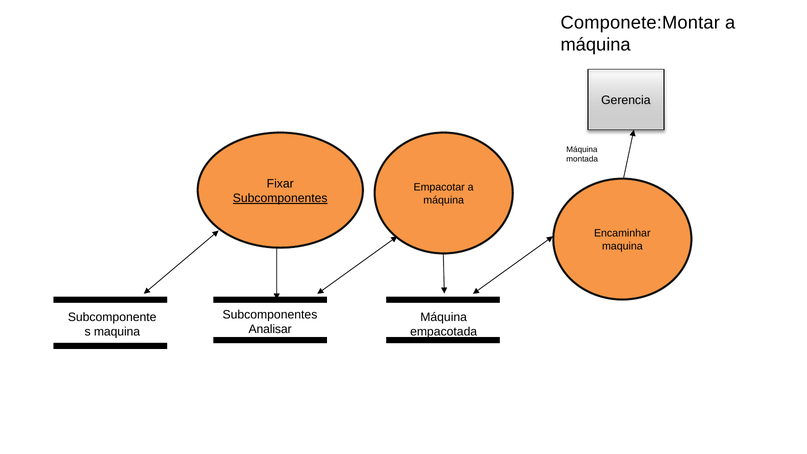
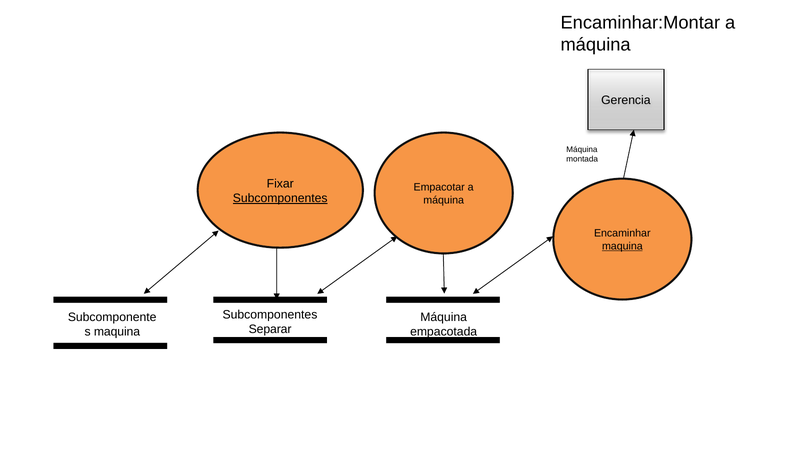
Componete:Montar: Componete:Montar -> Encaminhar:Montar
maquina at (622, 246) underline: none -> present
Analisar: Analisar -> Separar
